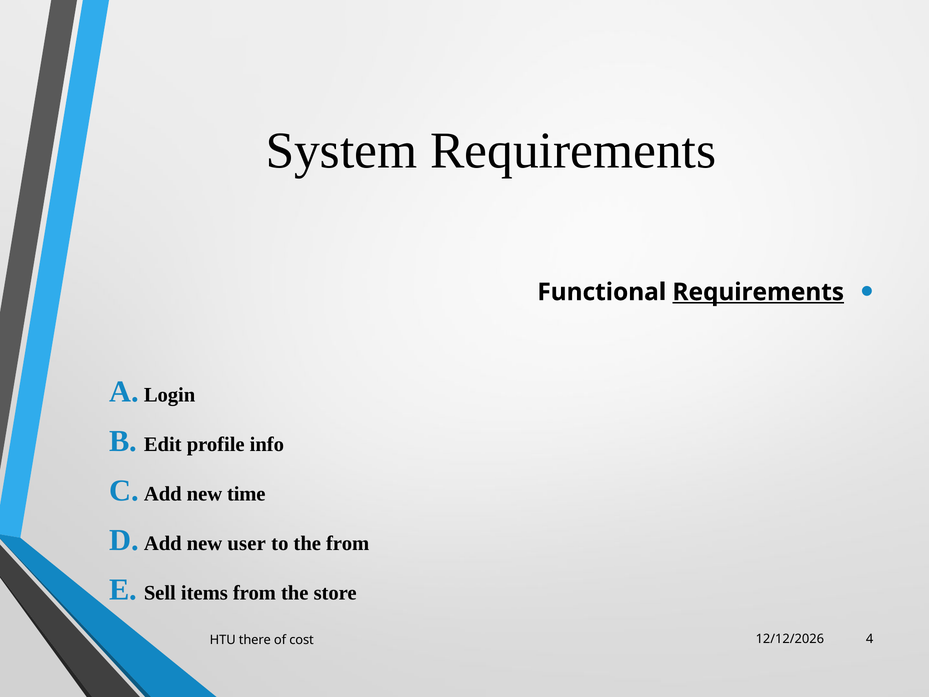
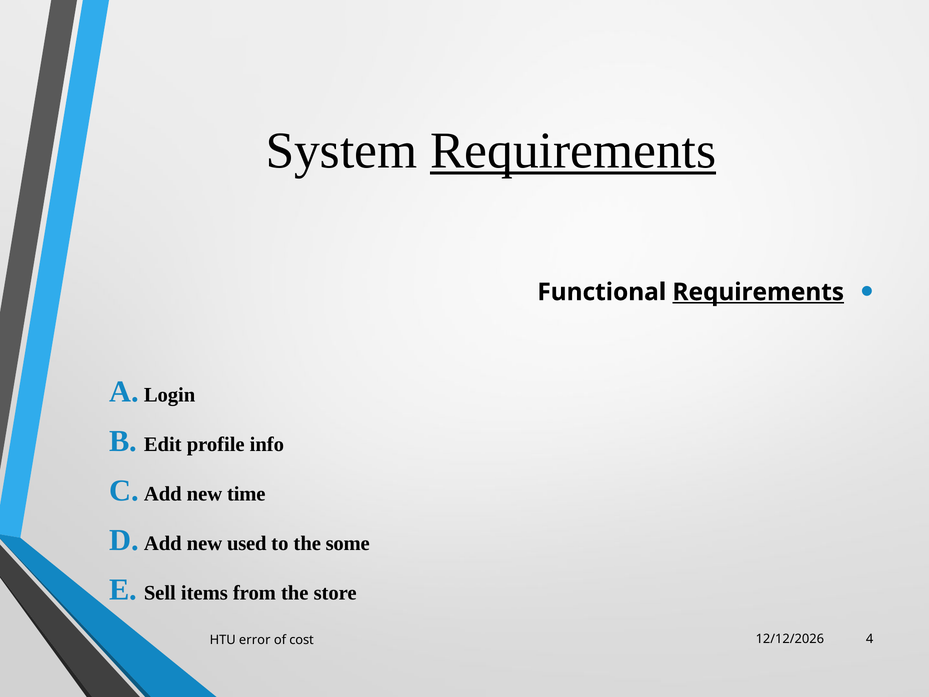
Requirements at (573, 151) underline: none -> present
user: user -> used
the from: from -> some
there: there -> error
